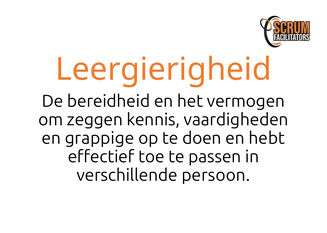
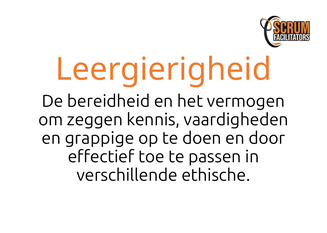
hebt: hebt -> door
persoon: persoon -> ethische
